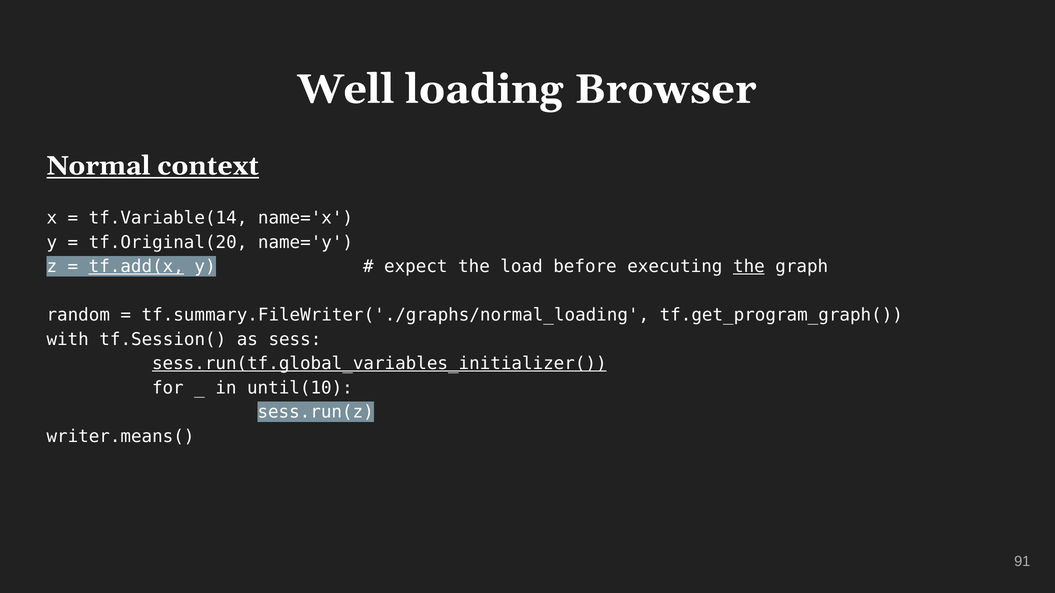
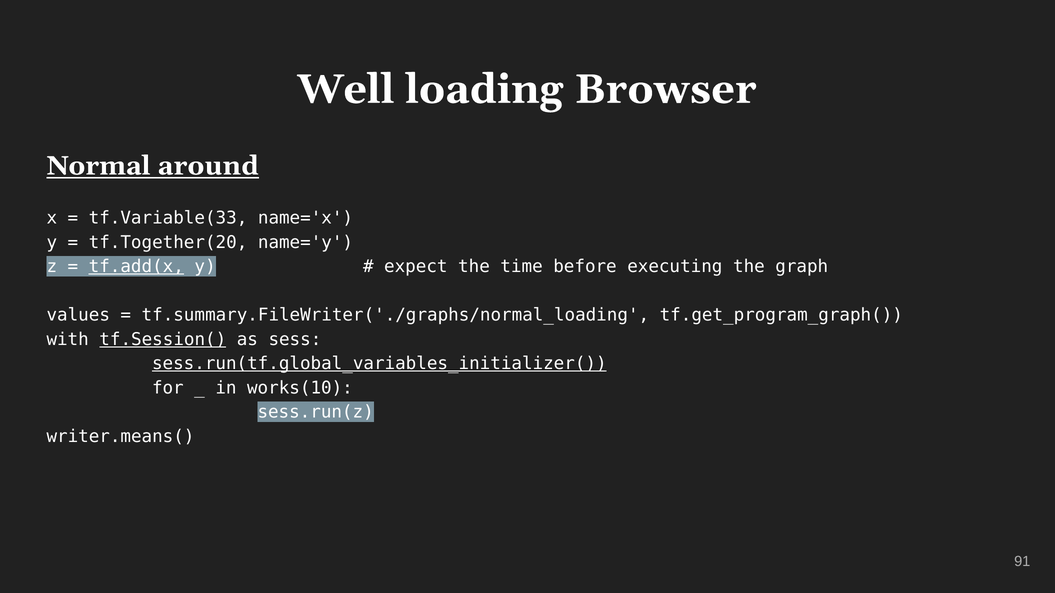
context: context -> around
tf.Variable(14: tf.Variable(14 -> tf.Variable(33
tf.Original(20: tf.Original(20 -> tf.Together(20
load: load -> time
the at (749, 267) underline: present -> none
random: random -> values
tf.Session( underline: none -> present
until(10: until(10 -> works(10
